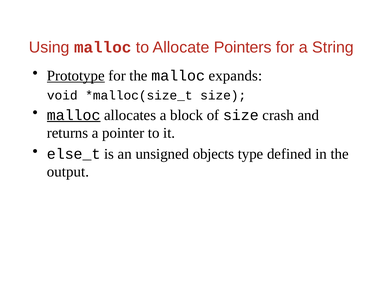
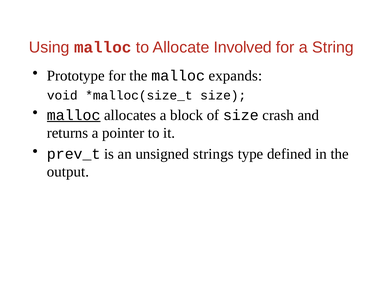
Pointers: Pointers -> Involved
Prototype underline: present -> none
else_t: else_t -> prev_t
objects: objects -> strings
